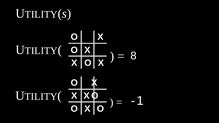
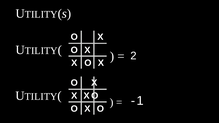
8: 8 -> 2
